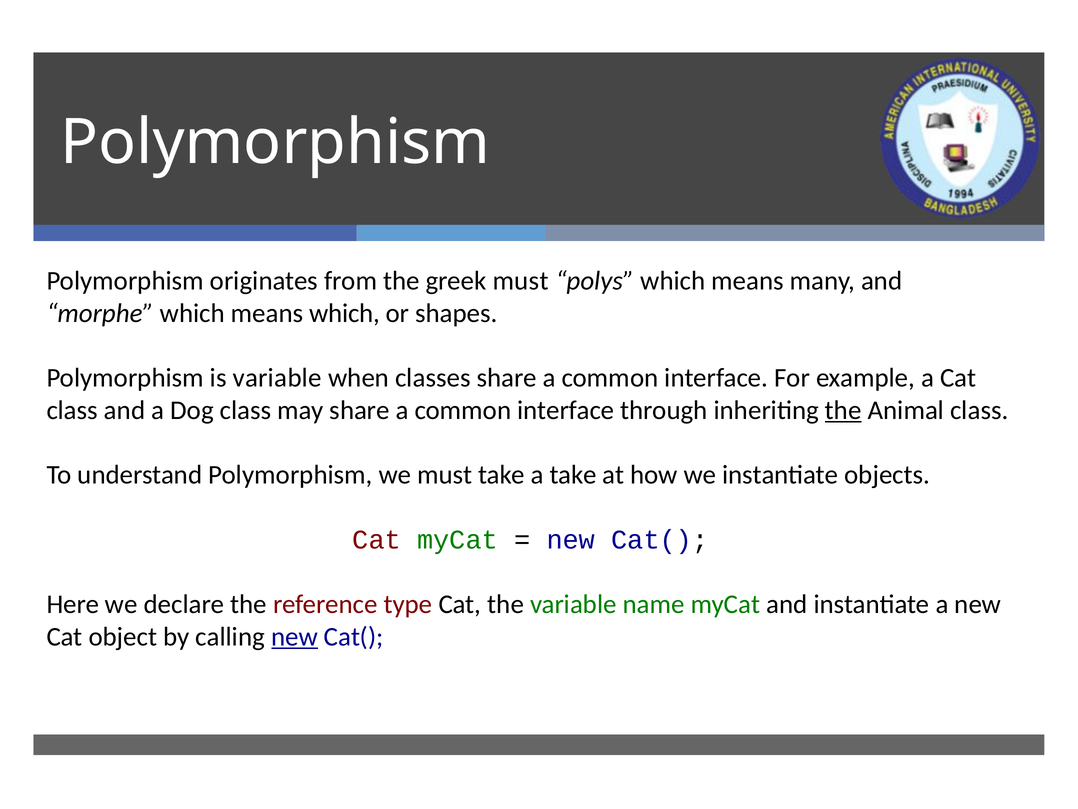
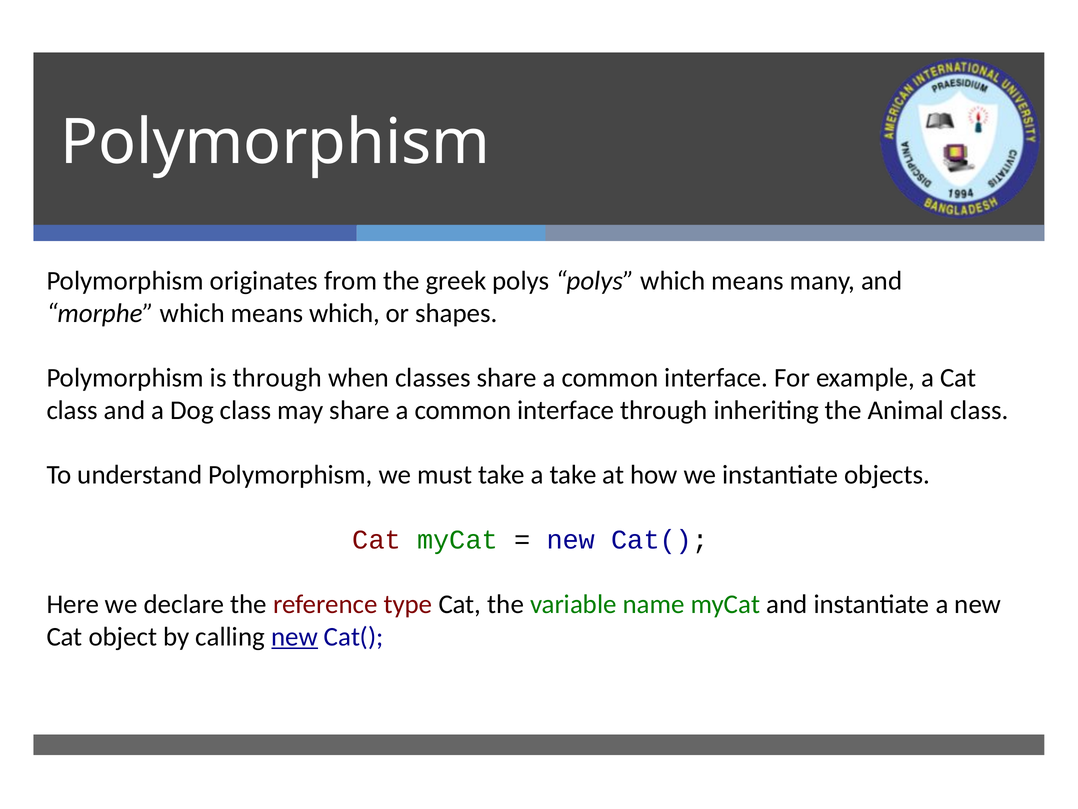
greek must: must -> polys
is variable: variable -> through
the at (843, 410) underline: present -> none
